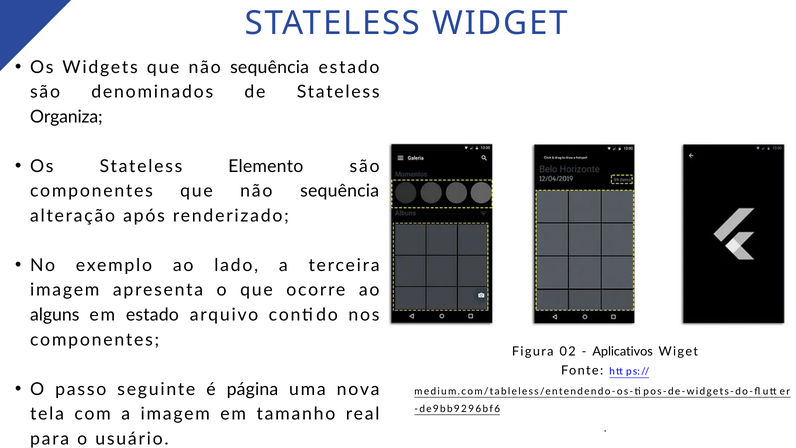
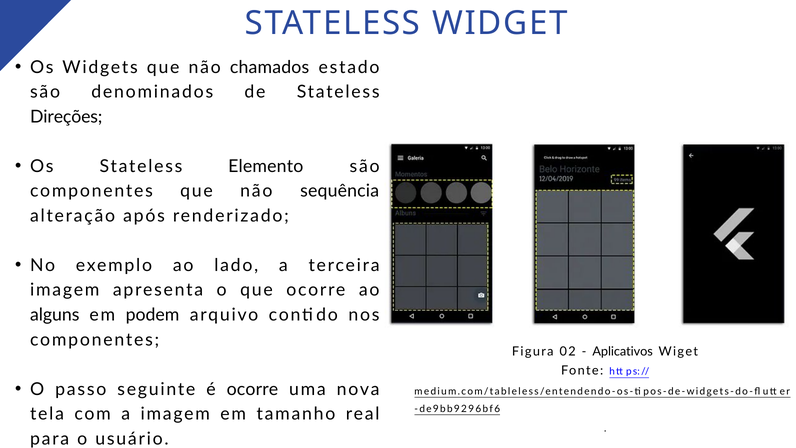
Widgets que não sequência: sequência -> chamados
Organiza: Organiza -> Direções
em estado: estado -> podem
é página: página -> ocorre
